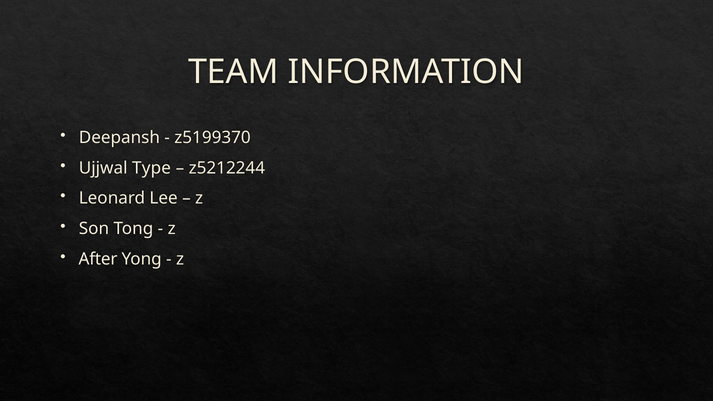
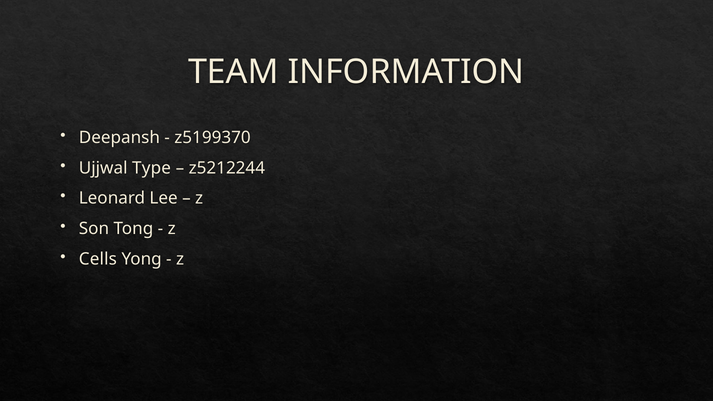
After: After -> Cells
